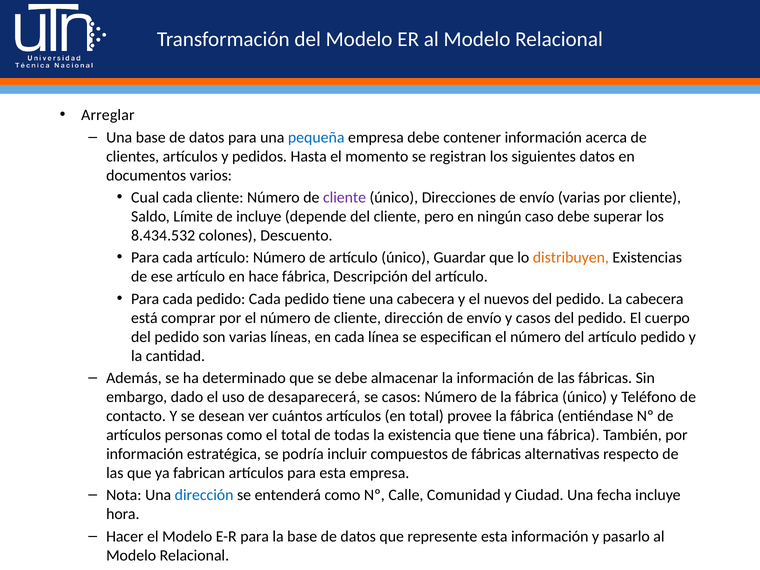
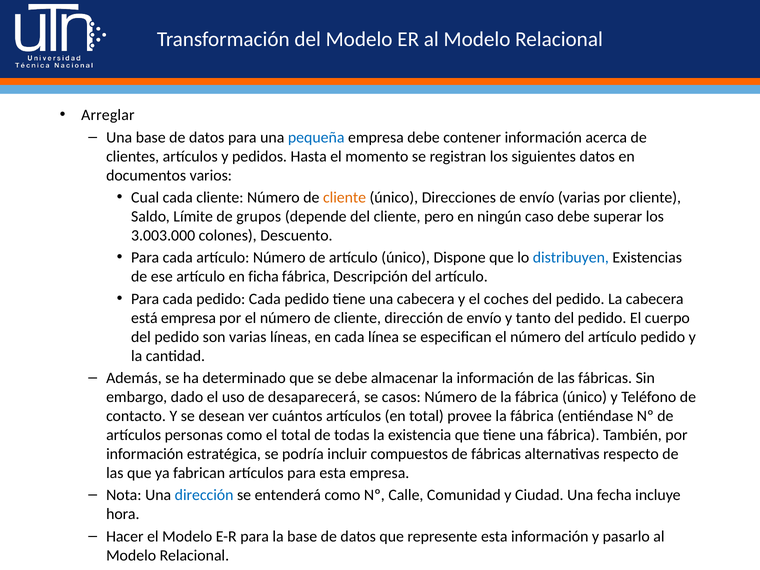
cliente at (345, 197) colour: purple -> orange
de incluye: incluye -> grupos
8.434.532: 8.434.532 -> 3.003.000
Guardar: Guardar -> Dispone
distribuyen colour: orange -> blue
hace: hace -> ficha
nuevos: nuevos -> coches
está comprar: comprar -> empresa
y casos: casos -> tanto
